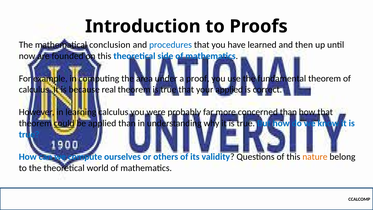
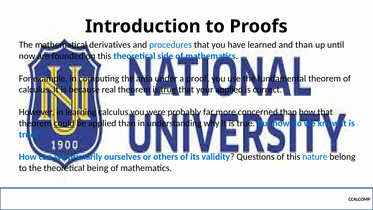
conclusion: conclusion -> derivatives
and then: then -> than
true at (168, 90) underline: none -> present
compute: compute -> primarily
nature colour: orange -> blue
world: world -> being
